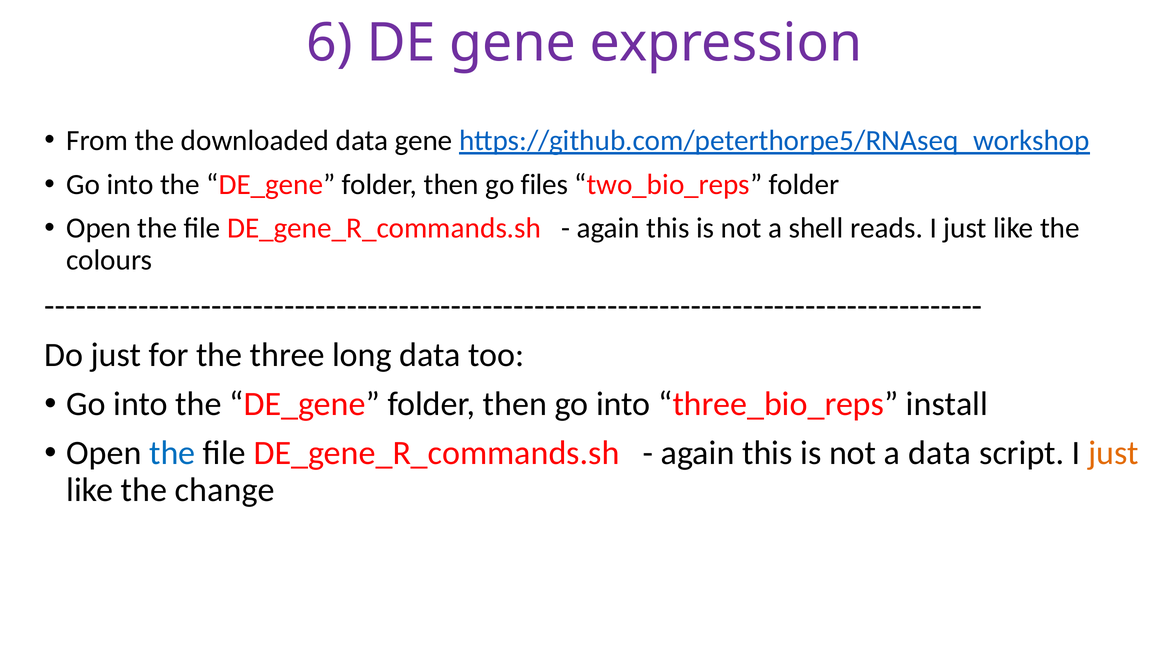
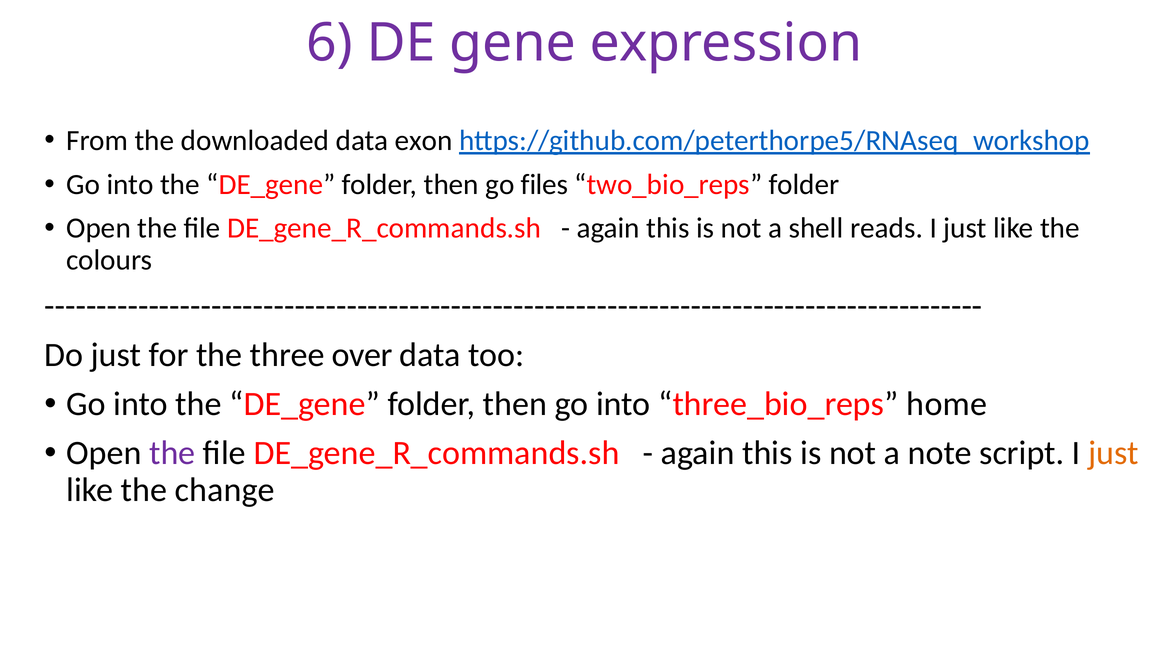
data gene: gene -> exon
long: long -> over
install: install -> home
the at (172, 453) colour: blue -> purple
a data: data -> note
